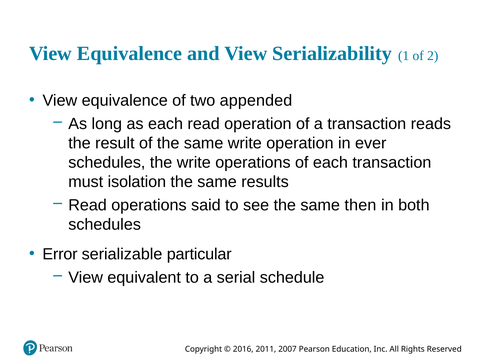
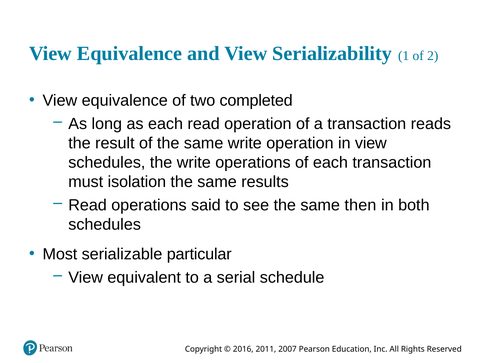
appended: appended -> completed
in ever: ever -> view
Error: Error -> Most
